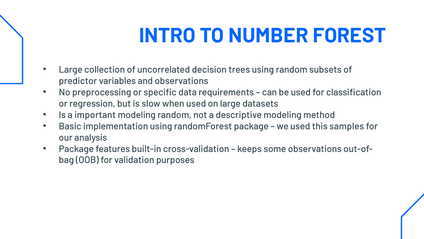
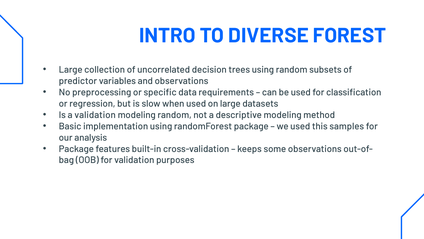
NUMBER: NUMBER -> DIVERSE
a important: important -> validation
